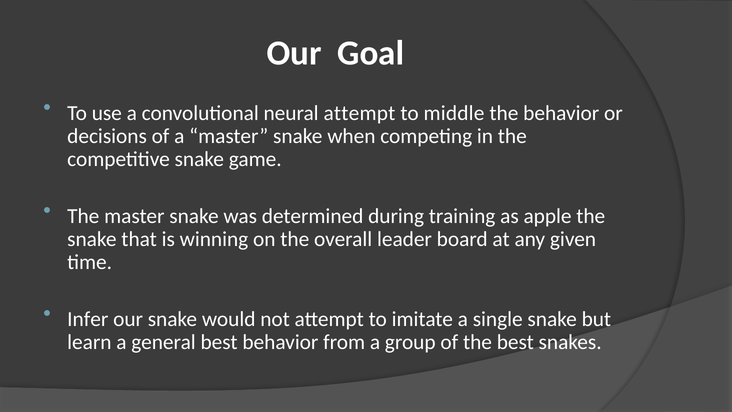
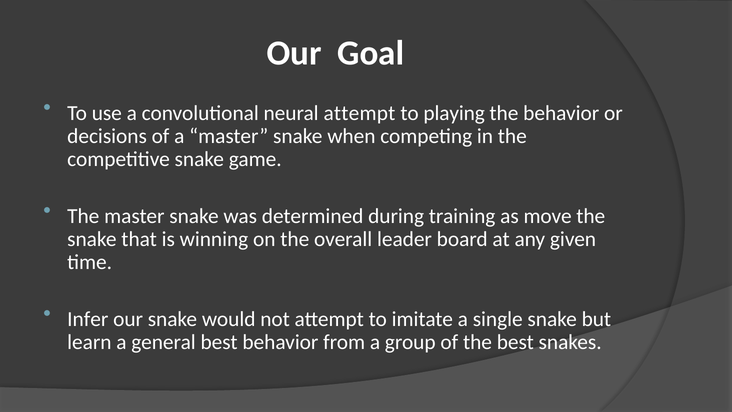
middle: middle -> playing
apple: apple -> move
